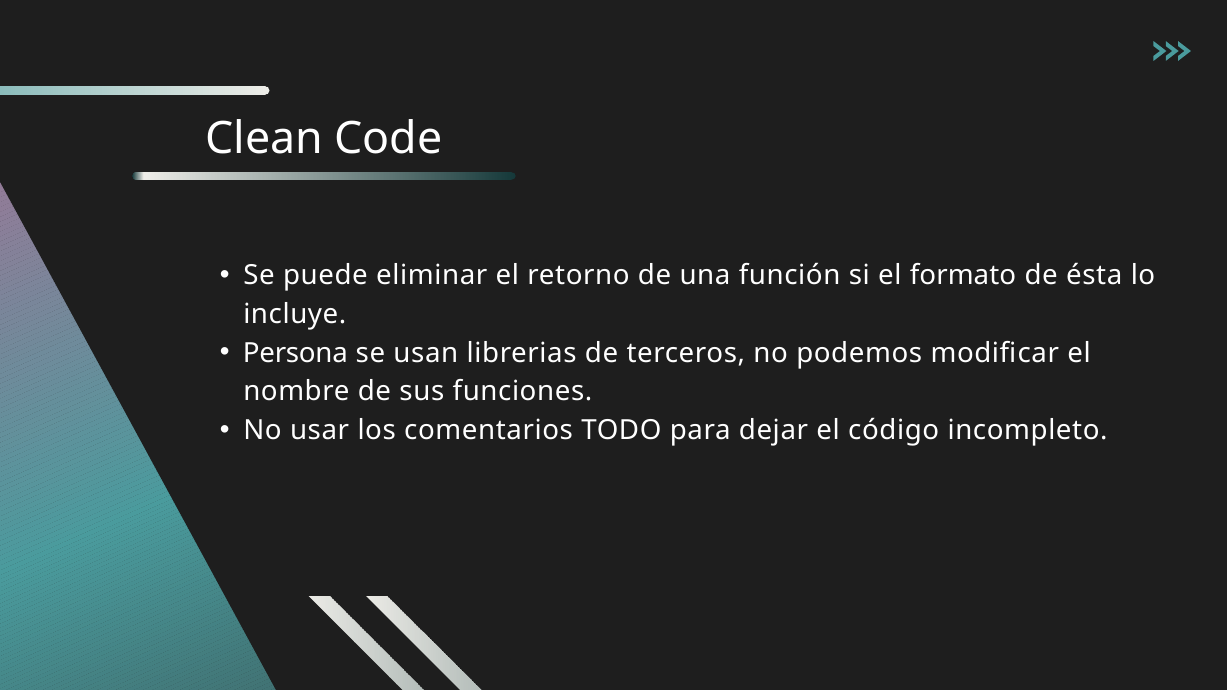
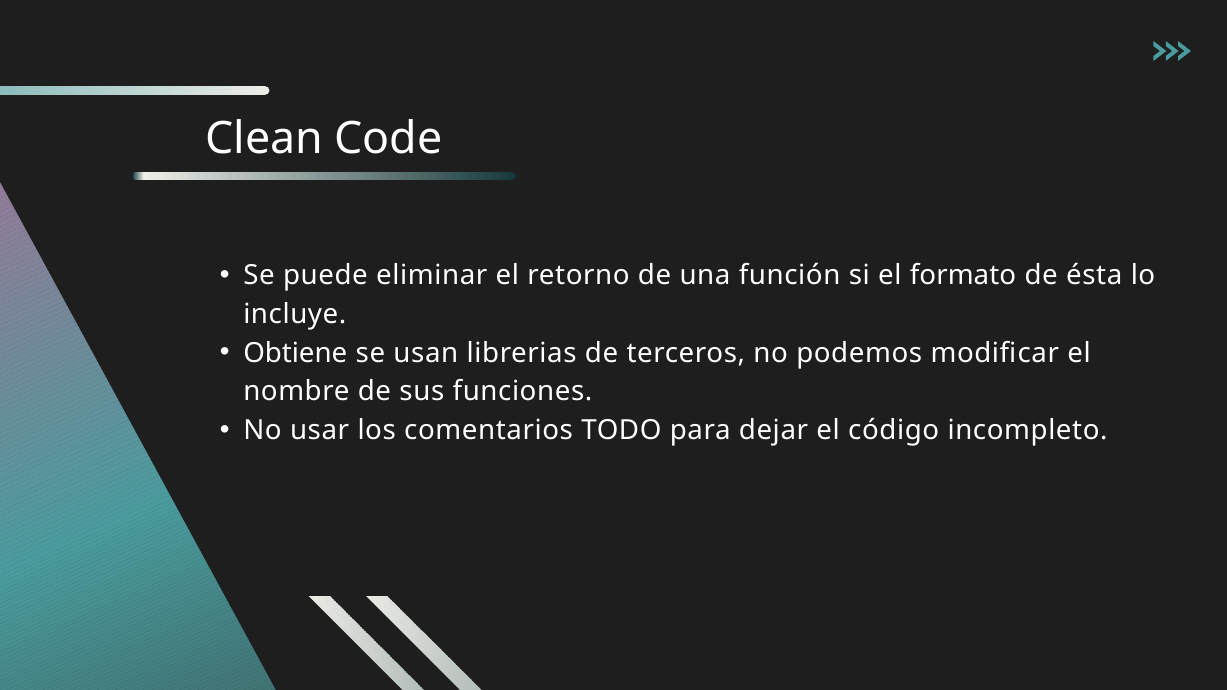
Persona: Persona -> Obtiene
